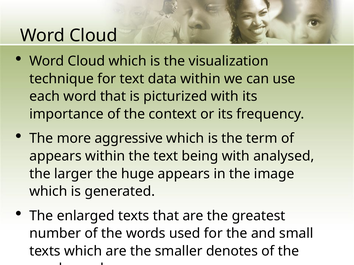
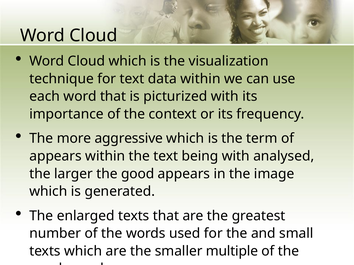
huge: huge -> good
denotes: denotes -> multiple
